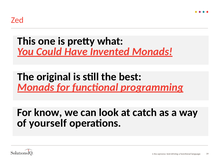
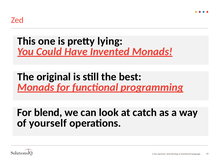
what: what -> lying
know: know -> blend
